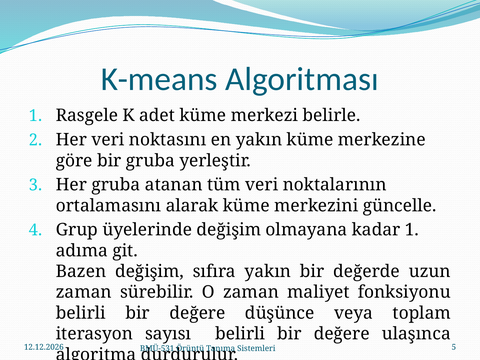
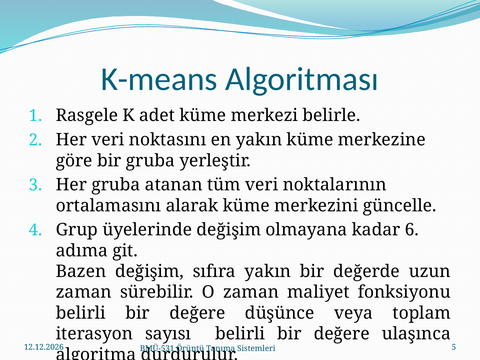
kadar 1: 1 -> 6
